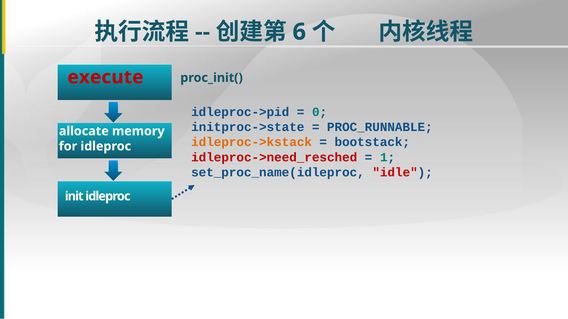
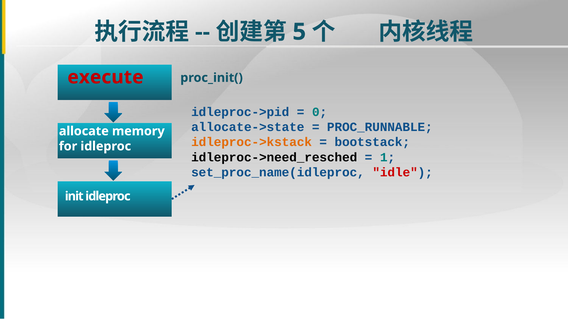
6: 6 -> 5
initproc->state: initproc->state -> allocate->state
idleproc->need_resched colour: red -> black
